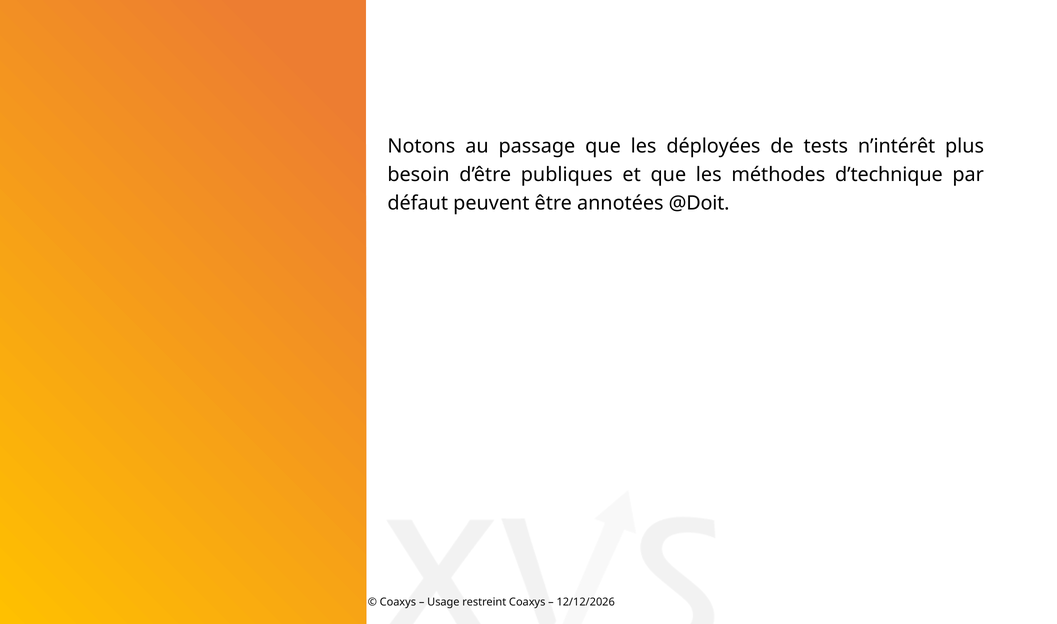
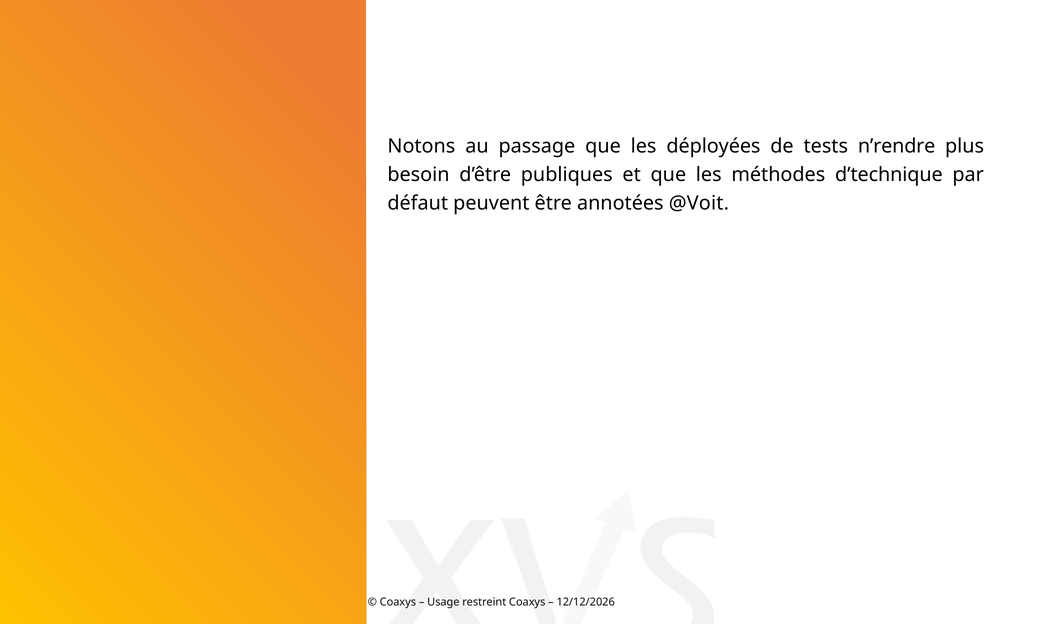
n’intérêt: n’intérêt -> n’rendre
@Doit: @Doit -> @Voit
